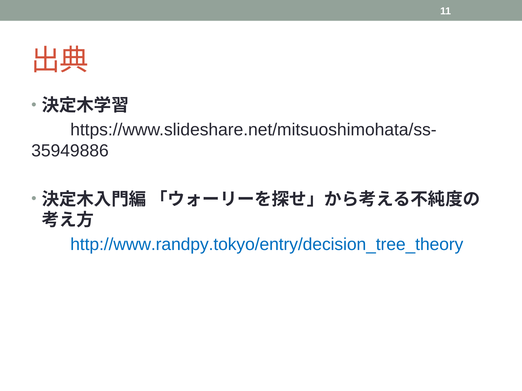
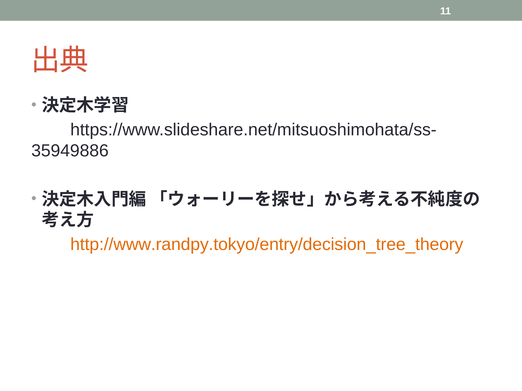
http://www.randpy.tokyo/entry/decision_tree_theory colour: blue -> orange
